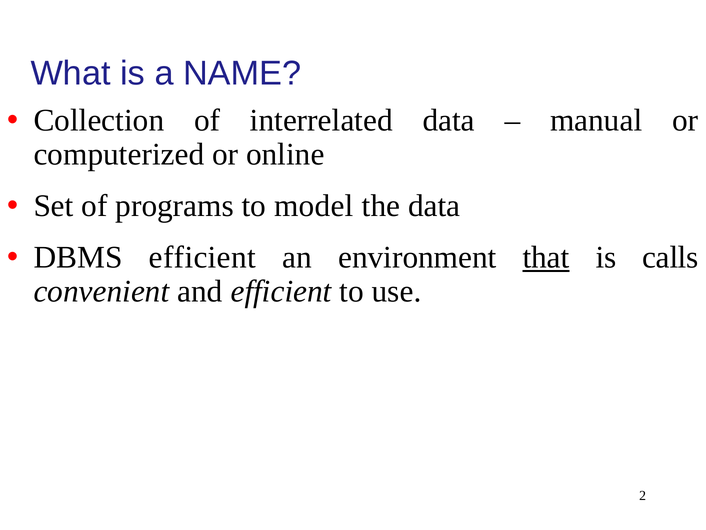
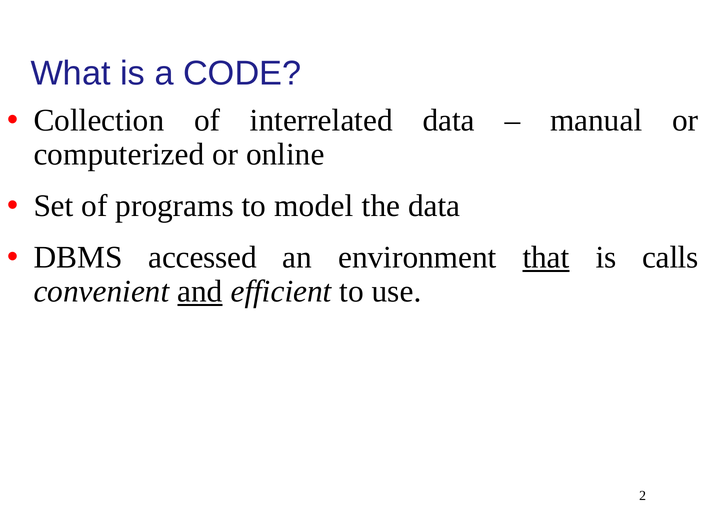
NAME: NAME -> CODE
DBMS efficient: efficient -> accessed
and underline: none -> present
